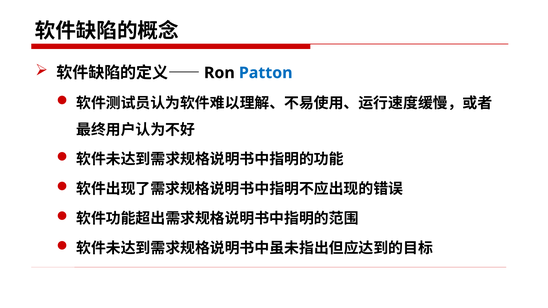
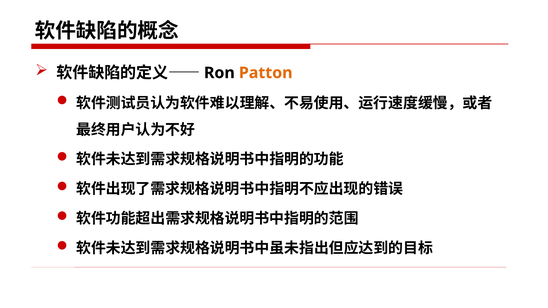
Patton colour: blue -> orange
